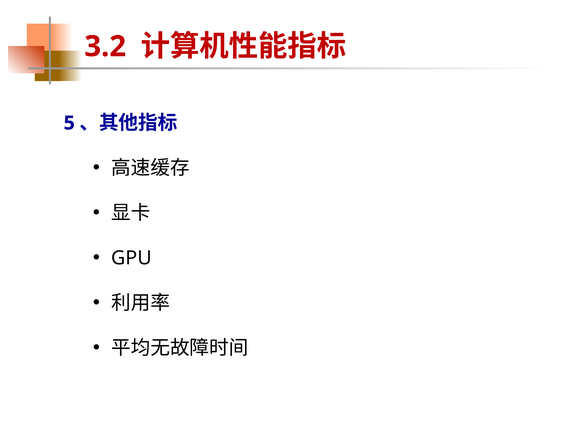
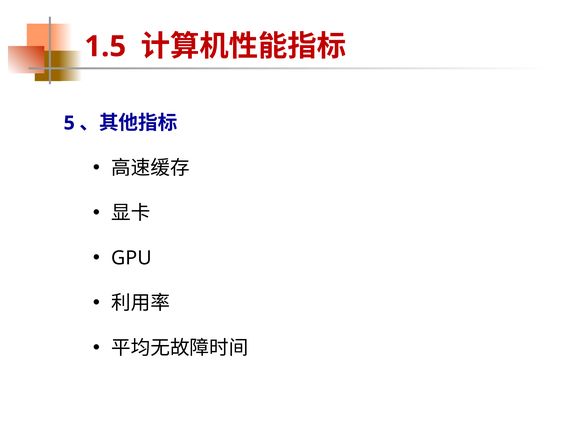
3.2: 3.2 -> 1.5
